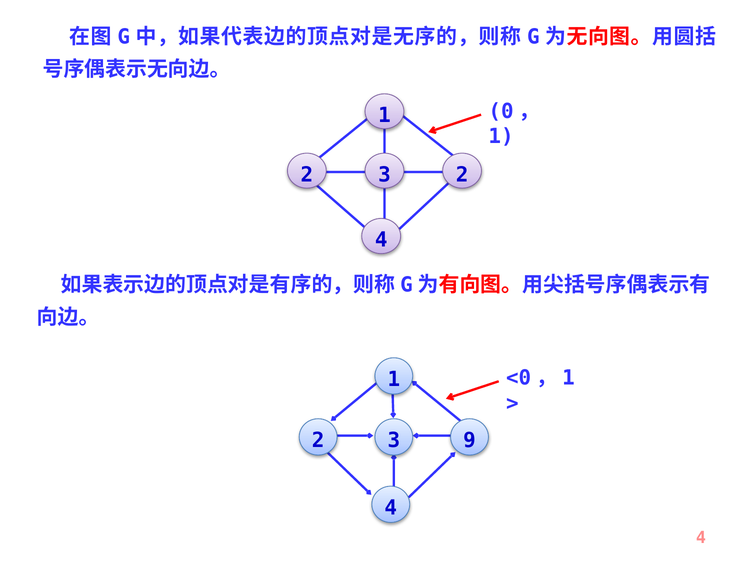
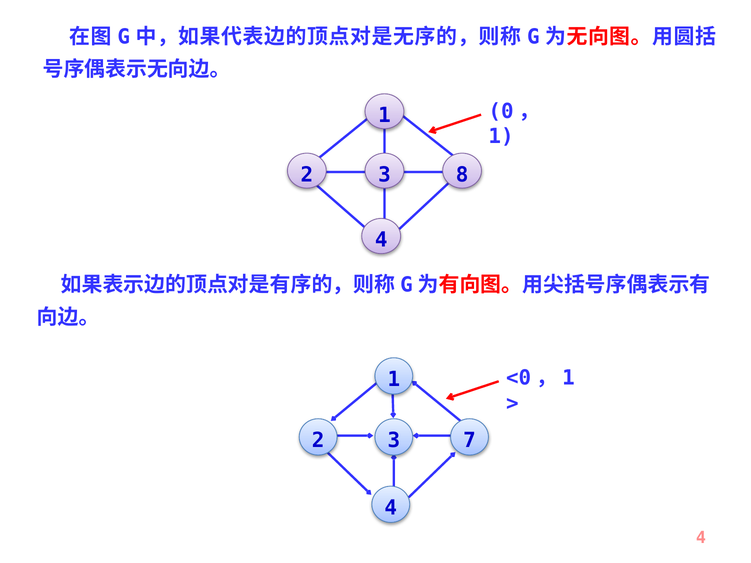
3 2: 2 -> 8
9: 9 -> 7
